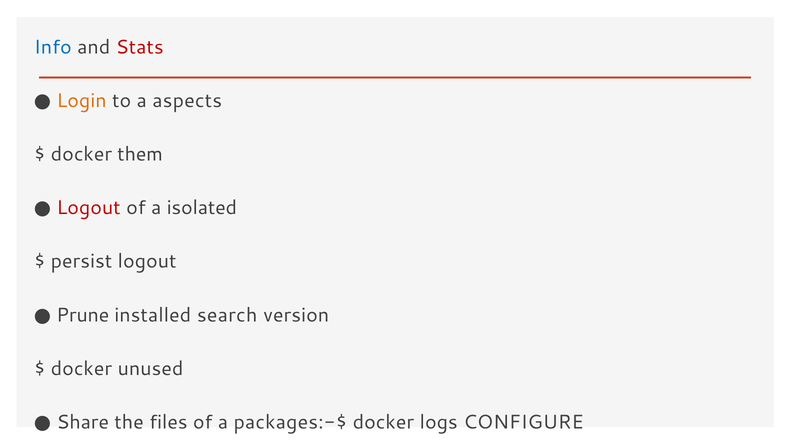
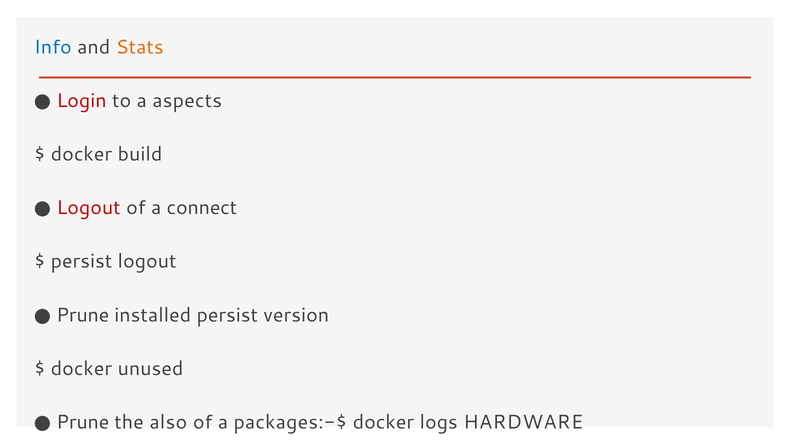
Stats colour: red -> orange
Login colour: orange -> red
them: them -> build
isolated: isolated -> connect
installed search: search -> persist
Share at (83, 423): Share -> Prune
files: files -> also
CONFIGURE: CONFIGURE -> HARDWARE
